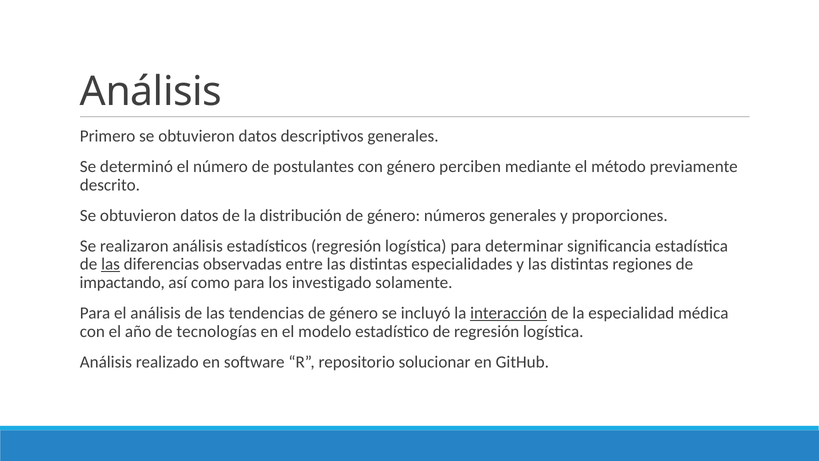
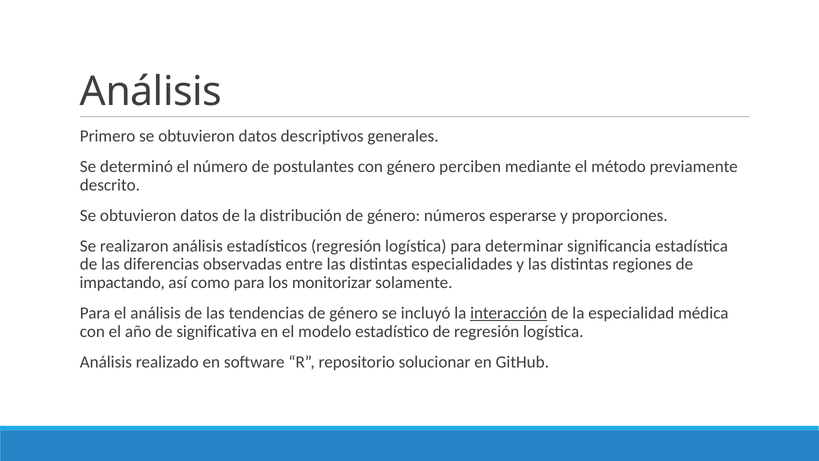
números generales: generales -> esperarse
las at (111, 264) underline: present -> none
investigado: investigado -> monitorizar
tecnologías: tecnologías -> significativa
